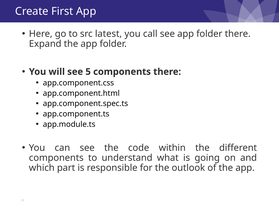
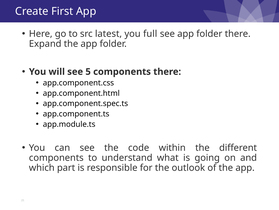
call: call -> full
